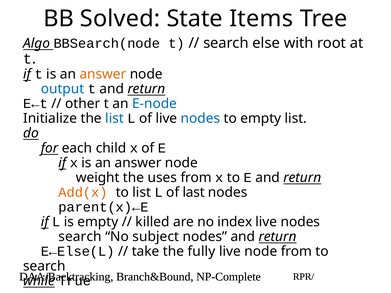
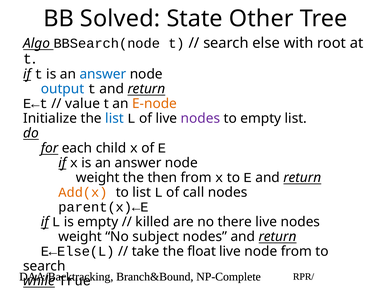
Items: Items -> Other
answer at (103, 74) colour: orange -> blue
other: other -> value
E-node colour: blue -> orange
nodes at (200, 119) colour: blue -> purple
uses: uses -> then
last: last -> call
index: index -> there
search at (80, 237): search -> weight
fully: fully -> float
